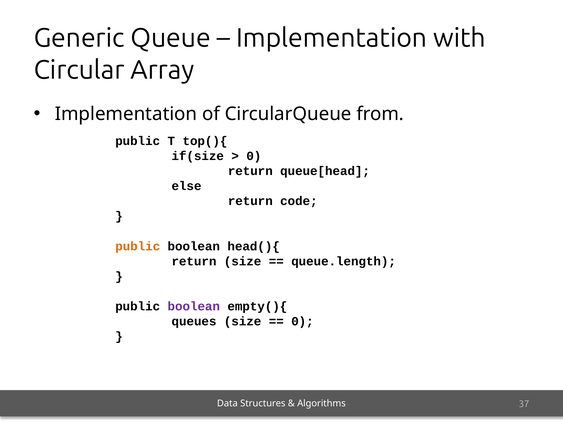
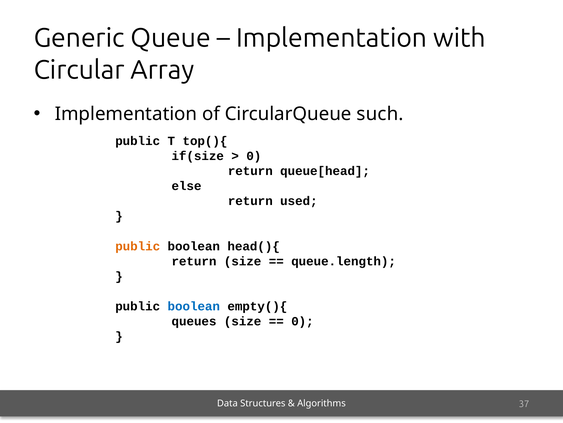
from: from -> such
code: code -> used
boolean at (194, 306) colour: purple -> blue
